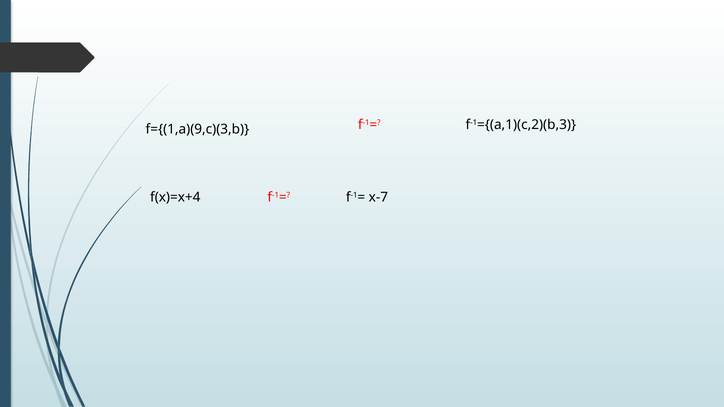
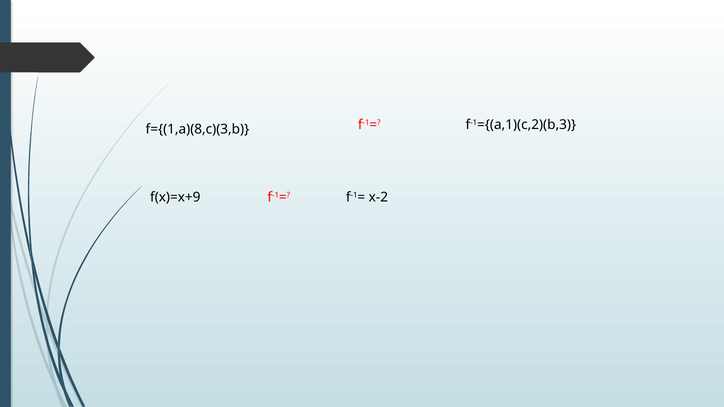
f={(1,a)(9,c)(3,b: f={(1,a)(9,c)(3,b -> f={(1,a)(8,c)(3,b
f(x)=x+4: f(x)=x+4 -> f(x)=x+9
x-7: x-7 -> x-2
